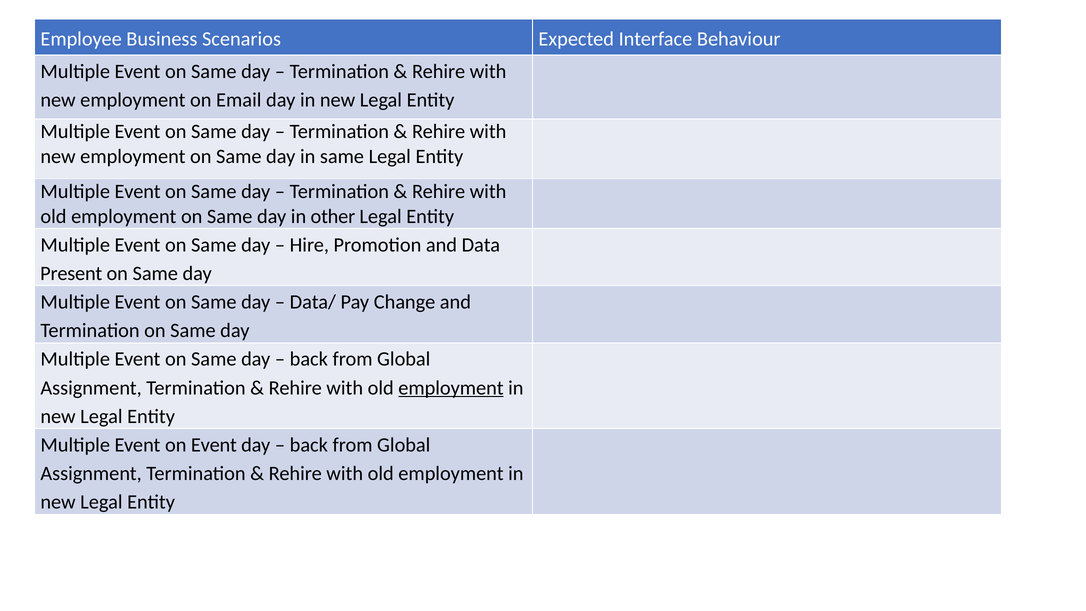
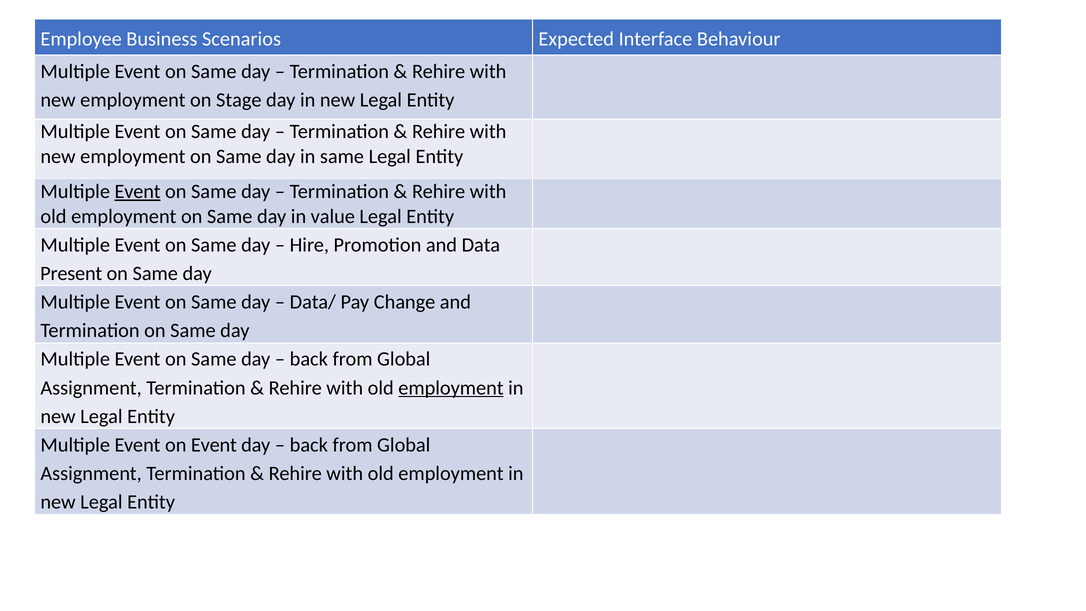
Email: Email -> Stage
Event at (138, 191) underline: none -> present
other: other -> value
